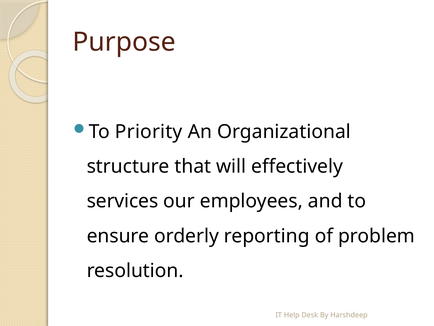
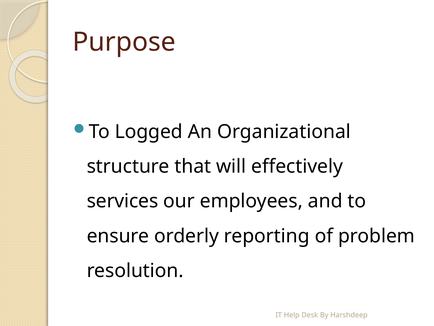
Priority: Priority -> Logged
